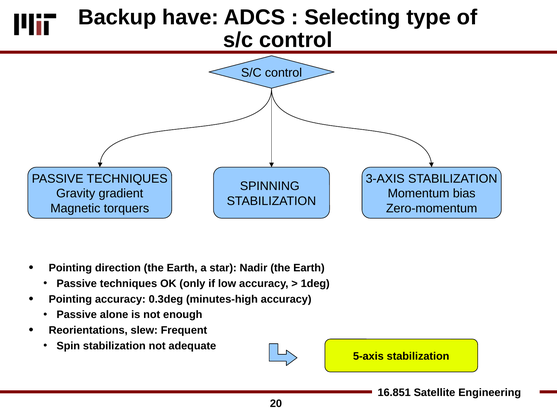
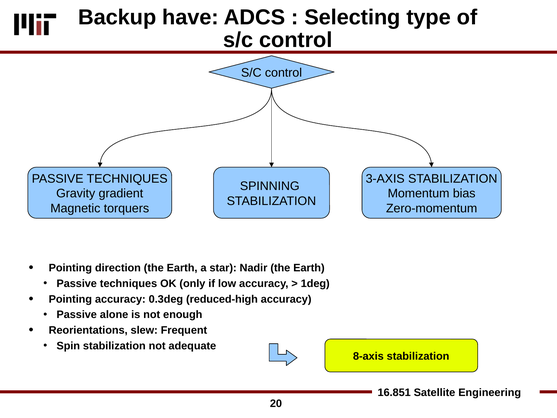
minutes-high: minutes-high -> reduced-high
5-axis: 5-axis -> 8-axis
